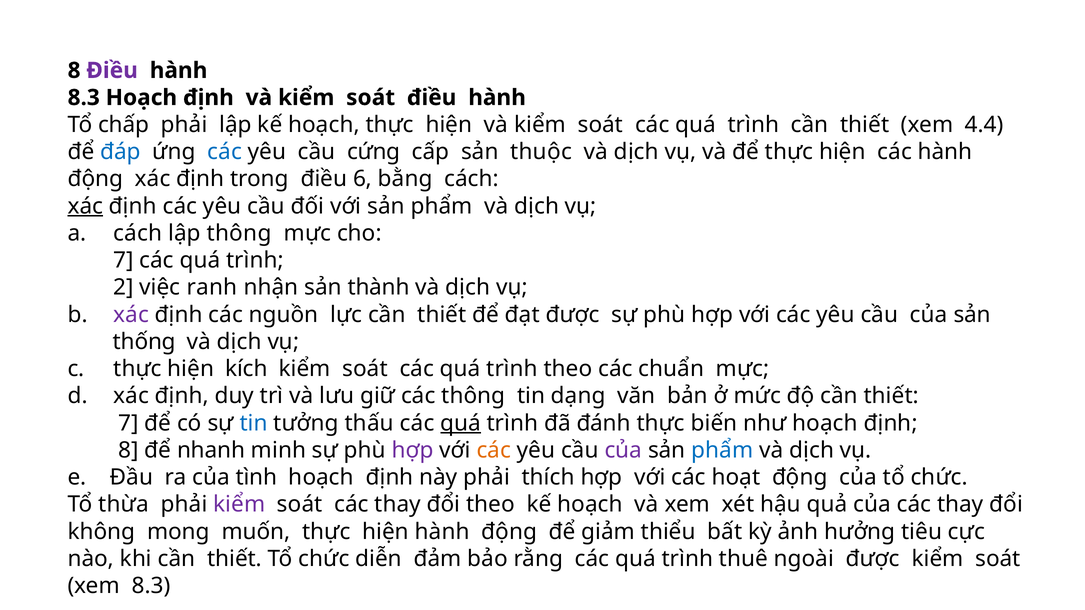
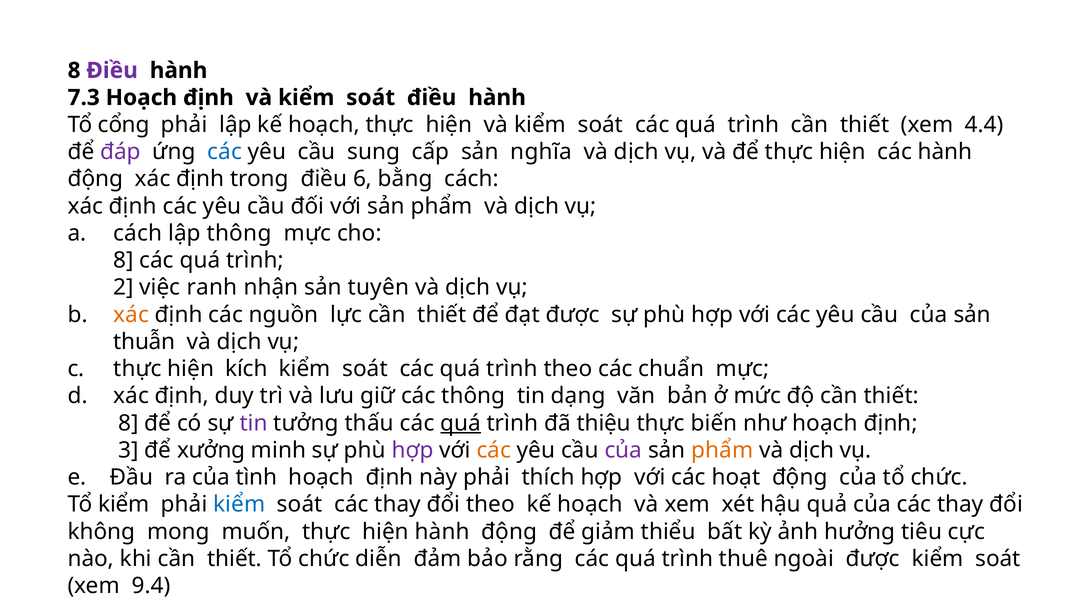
8.3 at (84, 98): 8.3 -> 7.3
chấp: chấp -> cổng
đáp colour: blue -> purple
cứng: cứng -> sung
thuộc: thuộc -> nghĩa
xác at (85, 206) underline: present -> none
7 at (123, 260): 7 -> 8
thành: thành -> tuyên
xác at (131, 315) colour: purple -> orange
thống: thống -> thuẫn
7 at (128, 423): 7 -> 8
tin at (254, 423) colour: blue -> purple
đánh: đánh -> thiệu
8 at (128, 450): 8 -> 3
nhanh: nhanh -> xưởng
phẩm at (722, 450) colour: blue -> orange
Tổ thừa: thừa -> kiểm
kiểm at (239, 505) colour: purple -> blue
xem 8.3: 8.3 -> 9.4
